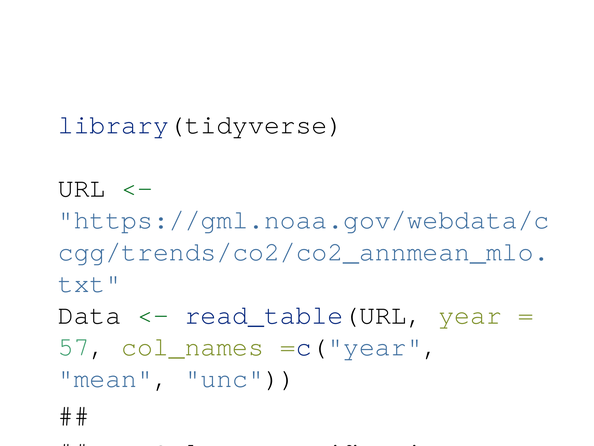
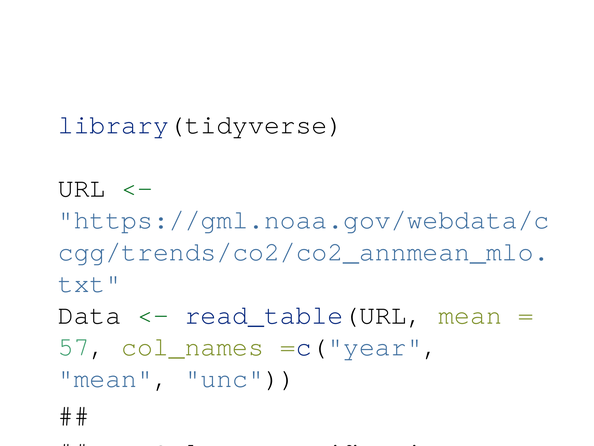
read_table(URL year: year -> mean
